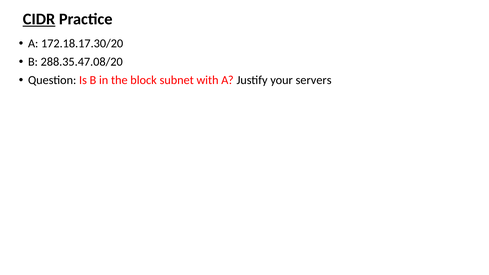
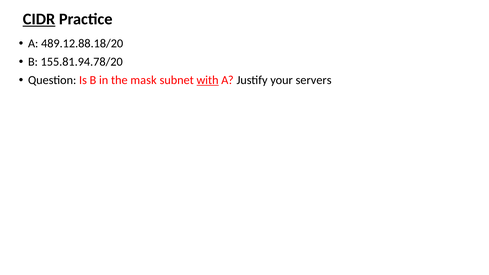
172.18.17.30/20: 172.18.17.30/20 -> 489.12.88.18/20
288.35.47.08/20: 288.35.47.08/20 -> 155.81.94.78/20
block: block -> mask
with underline: none -> present
